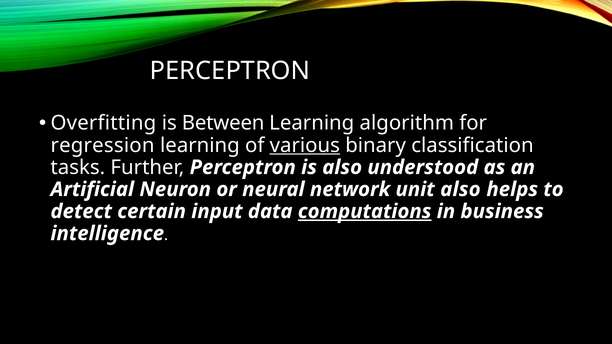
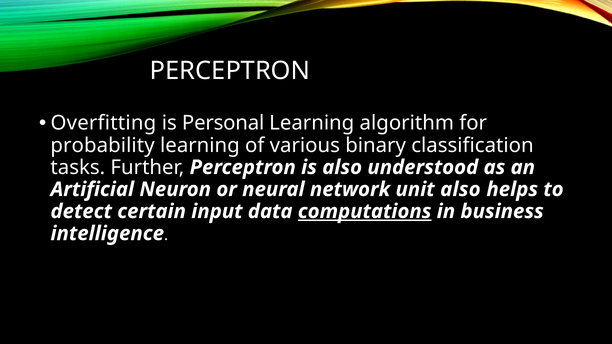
Between: Between -> Personal
regression: regression -> probability
various underline: present -> none
